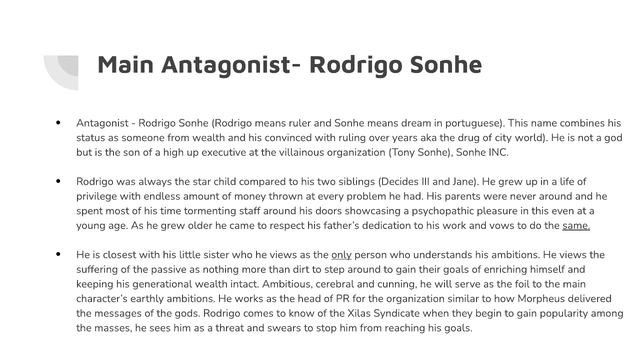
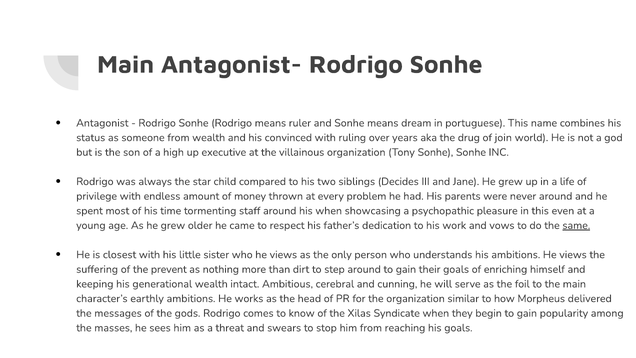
city: city -> join
his doors: doors -> when
only underline: present -> none
passive: passive -> prevent
